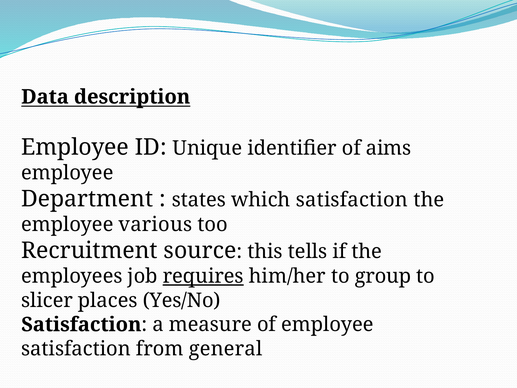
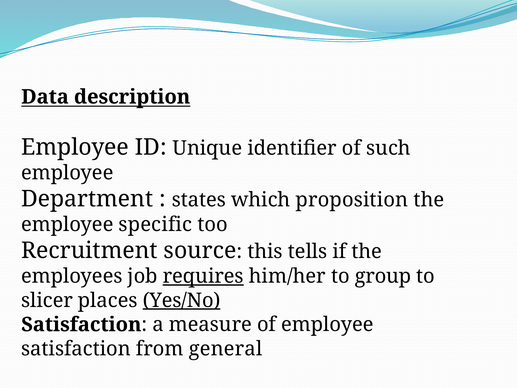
aims: aims -> such
which satisfaction: satisfaction -> proposition
various: various -> specific
Yes/No underline: none -> present
